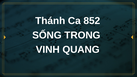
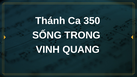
852: 852 -> 350
